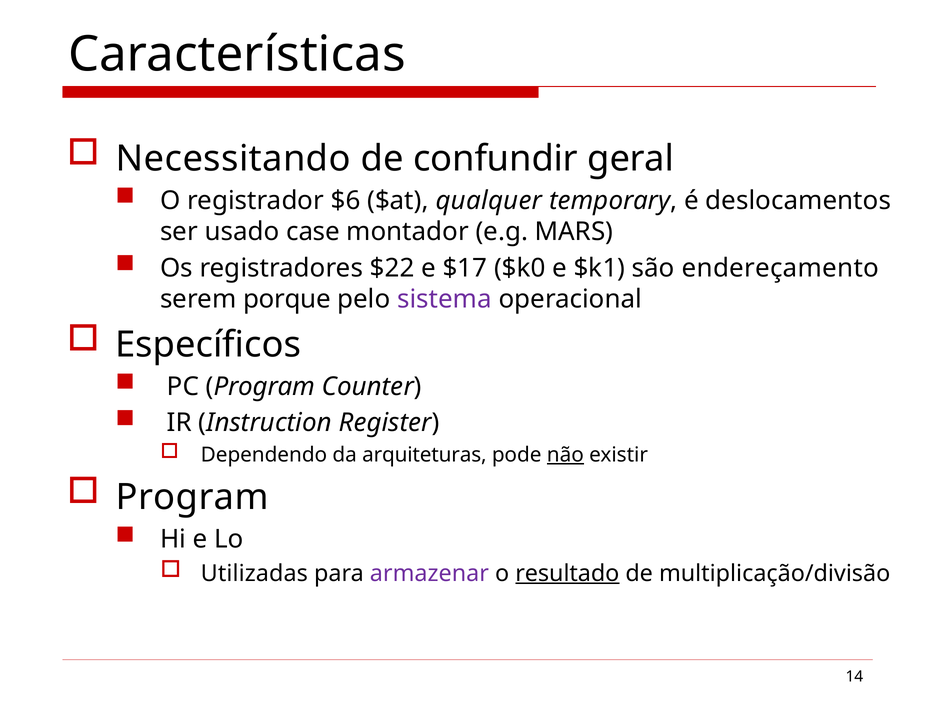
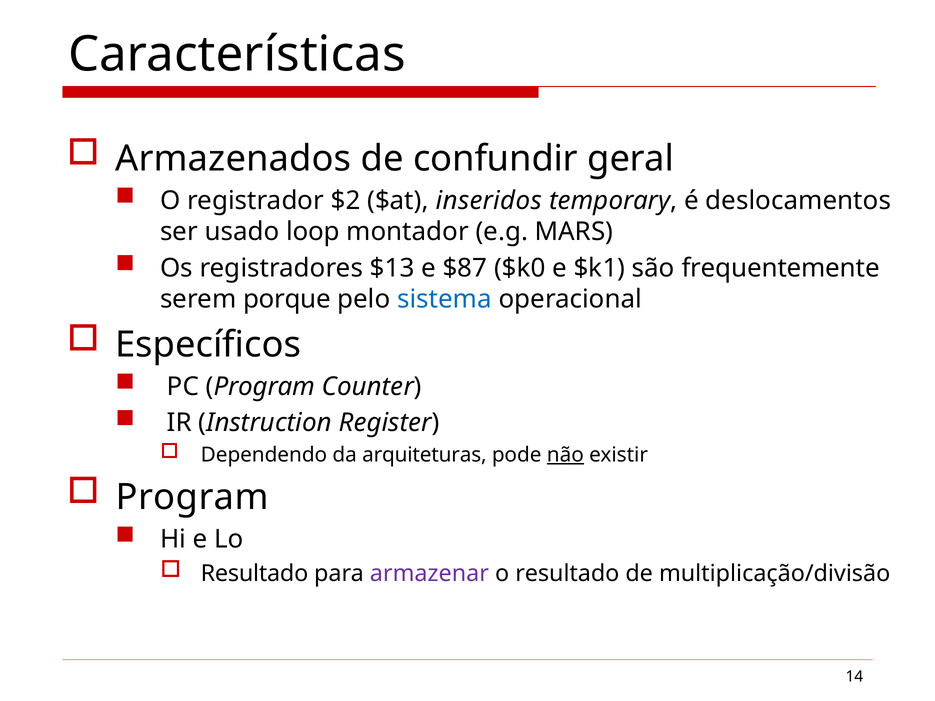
Necessitando: Necessitando -> Armazenados
$6: $6 -> $2
qualquer: qualquer -> inseridos
case: case -> loop
$22: $22 -> $13
$17: $17 -> $87
endereçamento: endereçamento -> frequentemente
sistema colour: purple -> blue
Utilizadas at (254, 574): Utilizadas -> Resultado
resultado at (567, 574) underline: present -> none
